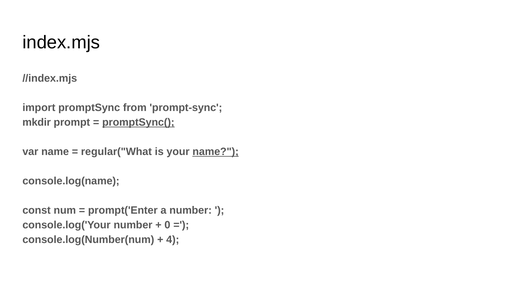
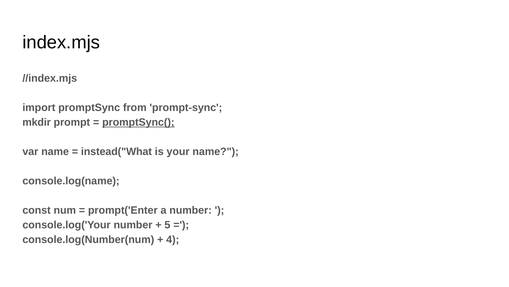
regular("What: regular("What -> instead("What
name at (216, 151) underline: present -> none
0: 0 -> 5
